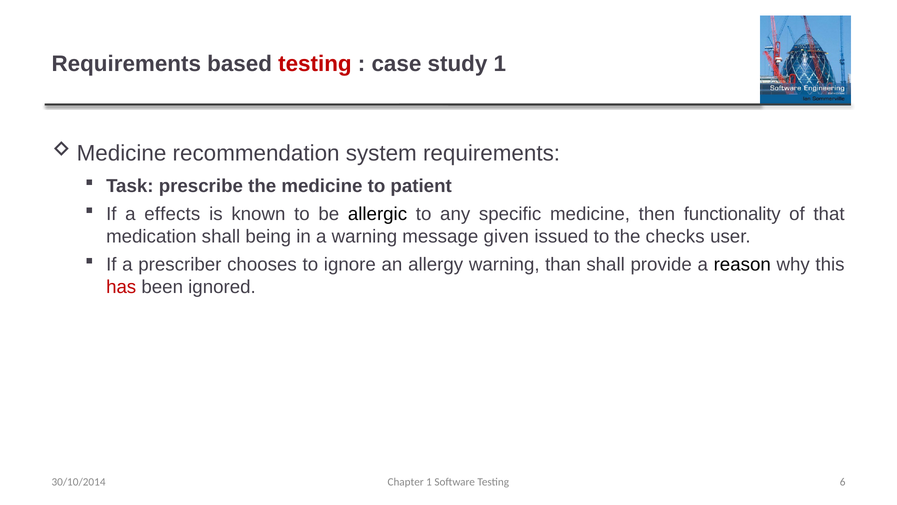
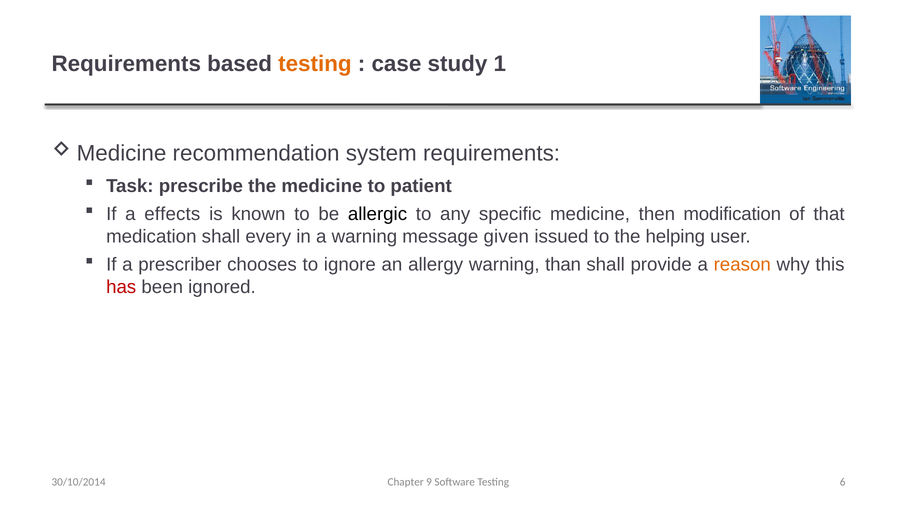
testing at (315, 64) colour: red -> orange
functionality: functionality -> modification
being: being -> every
checks: checks -> helping
reason colour: black -> orange
Chapter 1: 1 -> 9
